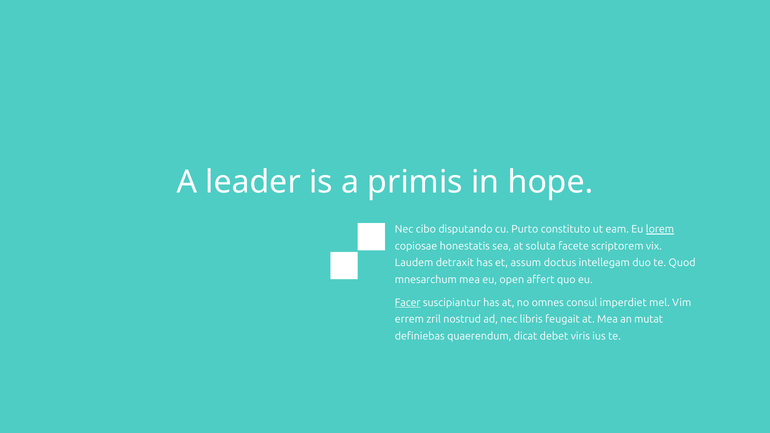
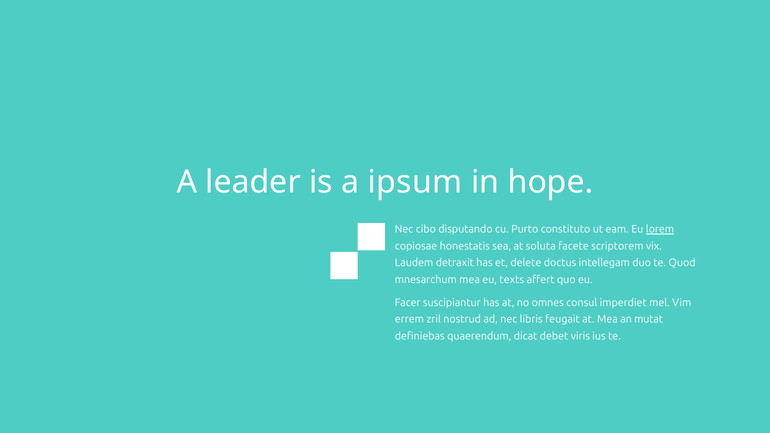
primis: primis -> ipsum
assum: assum -> delete
open: open -> texts
Facer underline: present -> none
